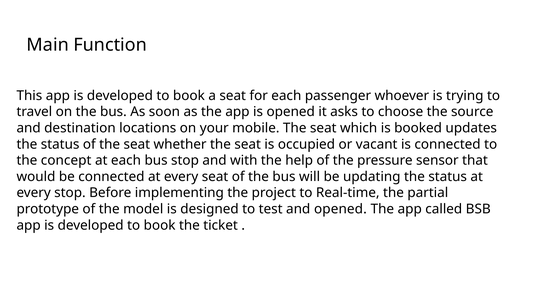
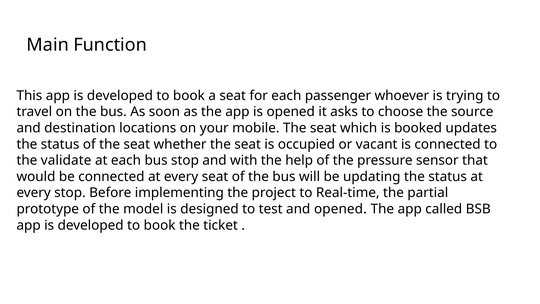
concept: concept -> validate
